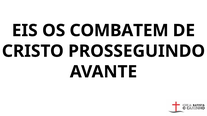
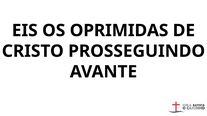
COMBATEM: COMBATEM -> OPRIMIDAS
